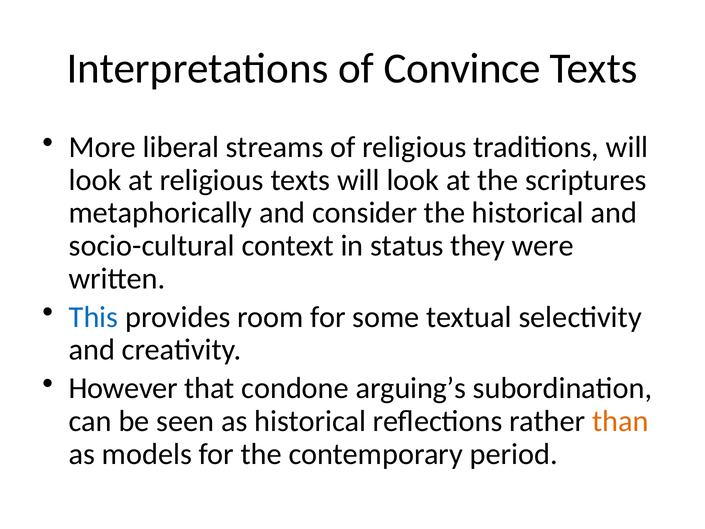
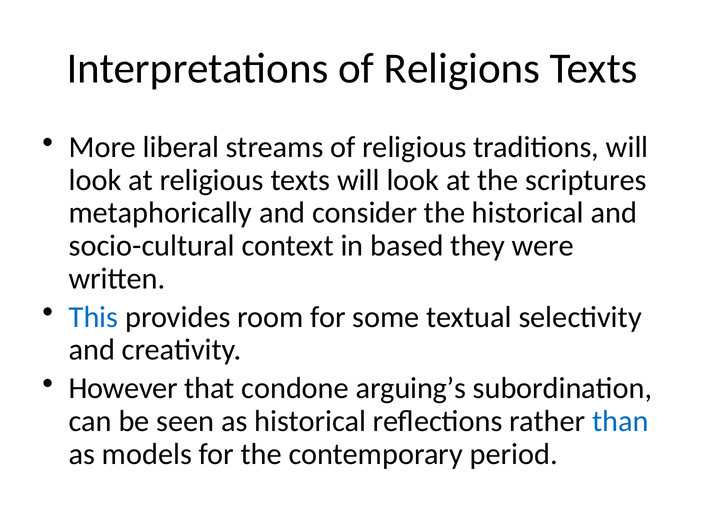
Convince: Convince -> Religions
status: status -> based
than colour: orange -> blue
